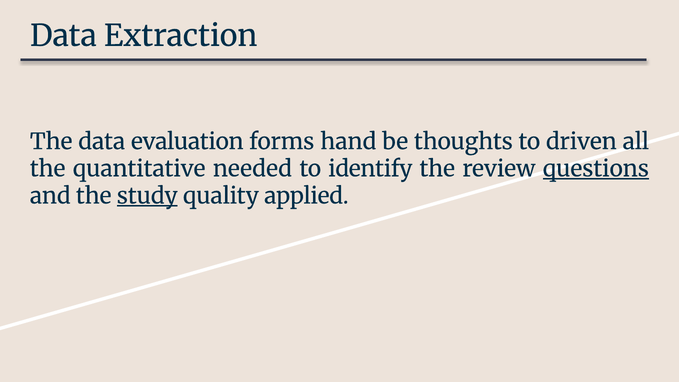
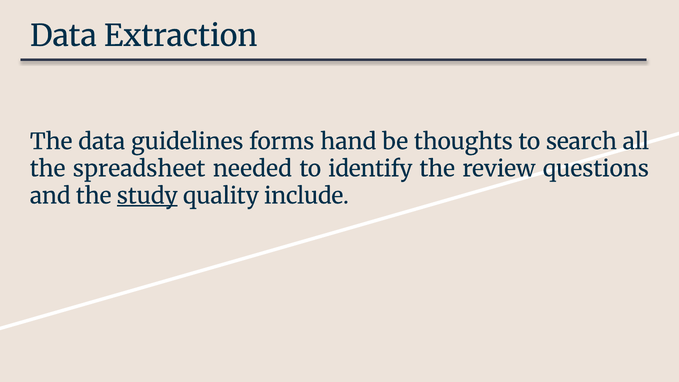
evaluation: evaluation -> guidelines
driven: driven -> search
quantitative: quantitative -> spreadsheet
questions underline: present -> none
applied: applied -> include
